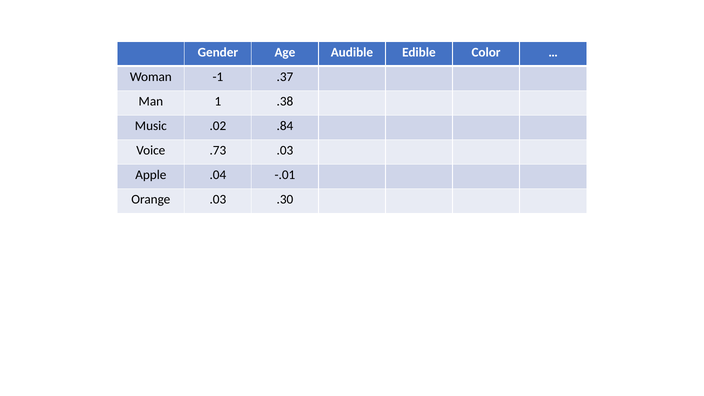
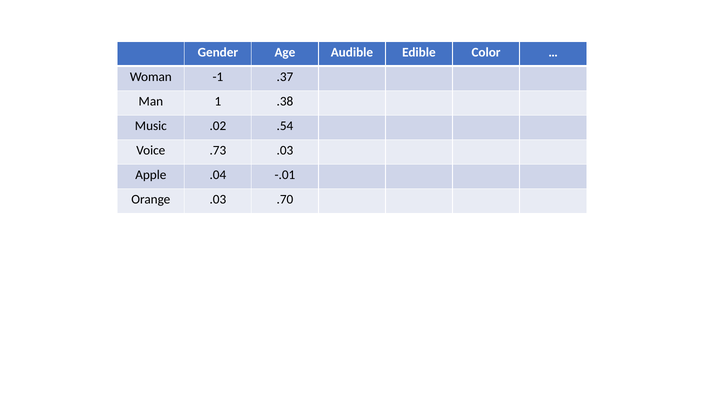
.84: .84 -> .54
.30: .30 -> .70
